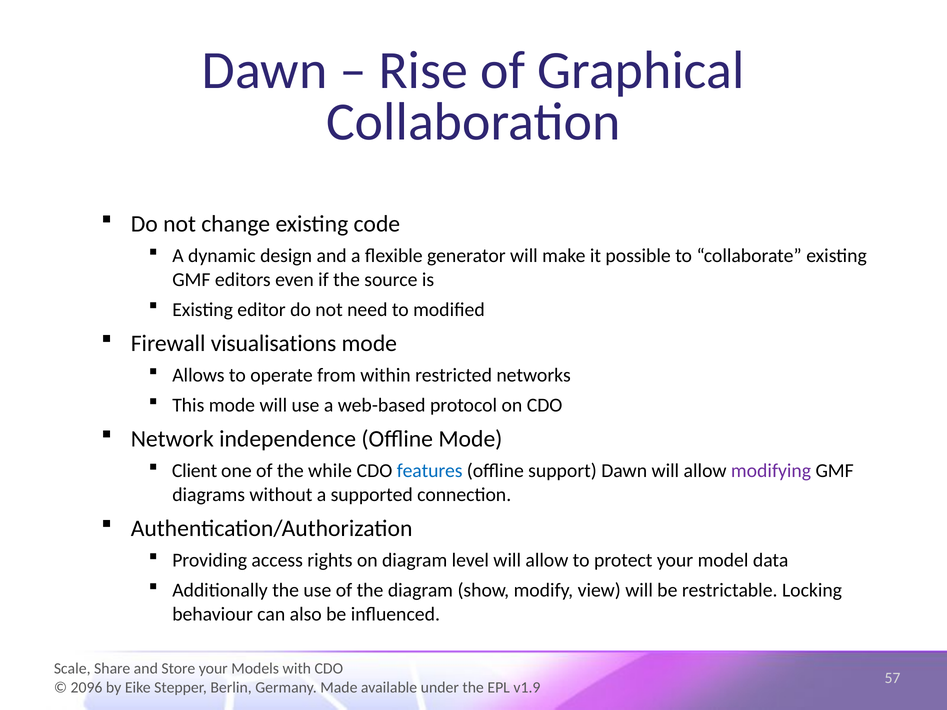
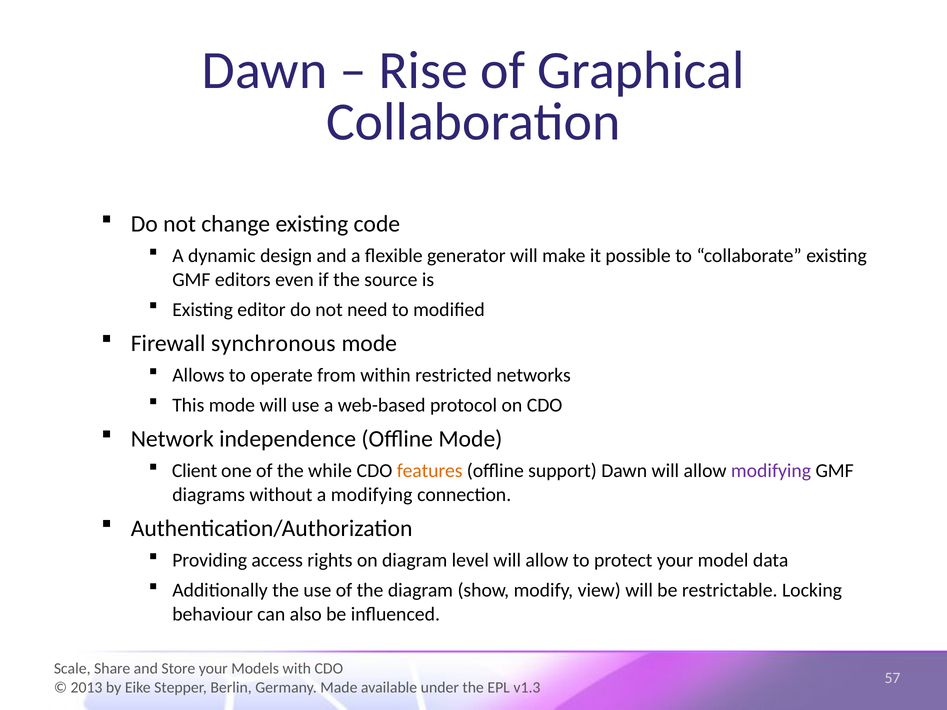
visualisations: visualisations -> synchronous
features colour: blue -> orange
a supported: supported -> modifying
2096: 2096 -> 2013
v1.9: v1.9 -> v1.3
